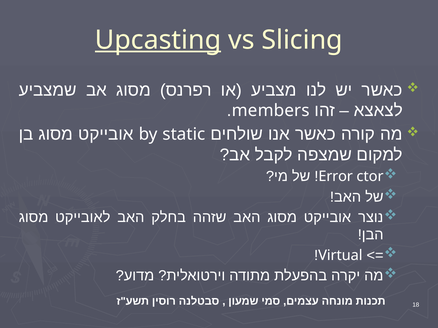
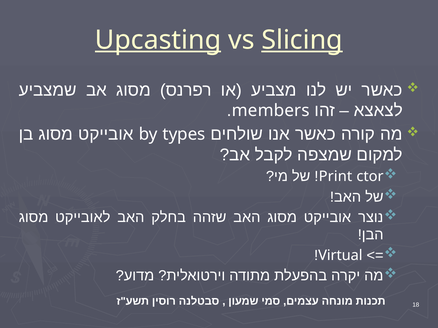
Slicing underline: none -> present
static: static -> types
Error: Error -> Print
